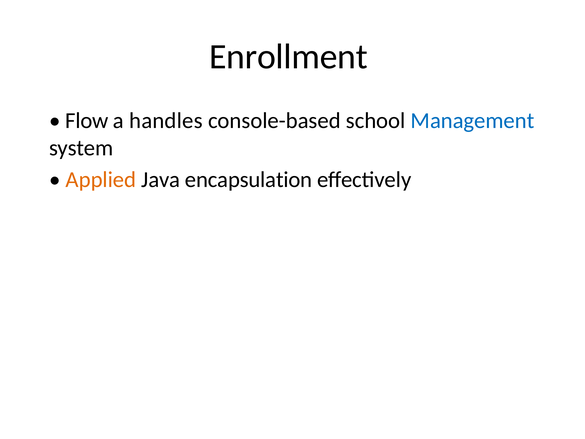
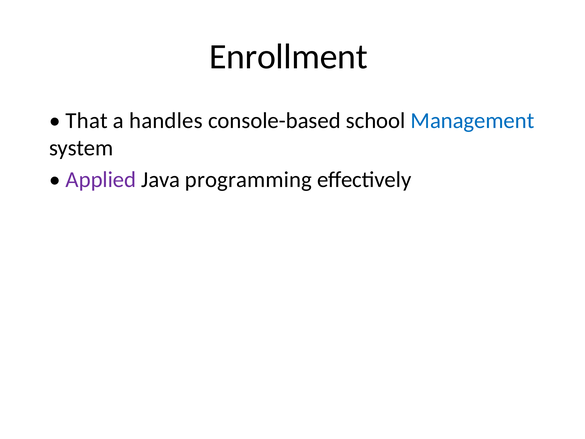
Flow: Flow -> That
Applied colour: orange -> purple
encapsulation: encapsulation -> programming
